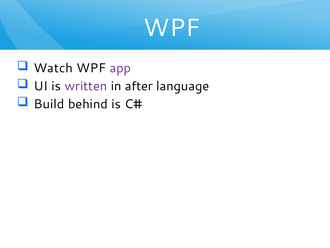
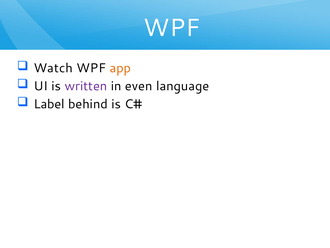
app colour: purple -> orange
after: after -> even
Build: Build -> Label
